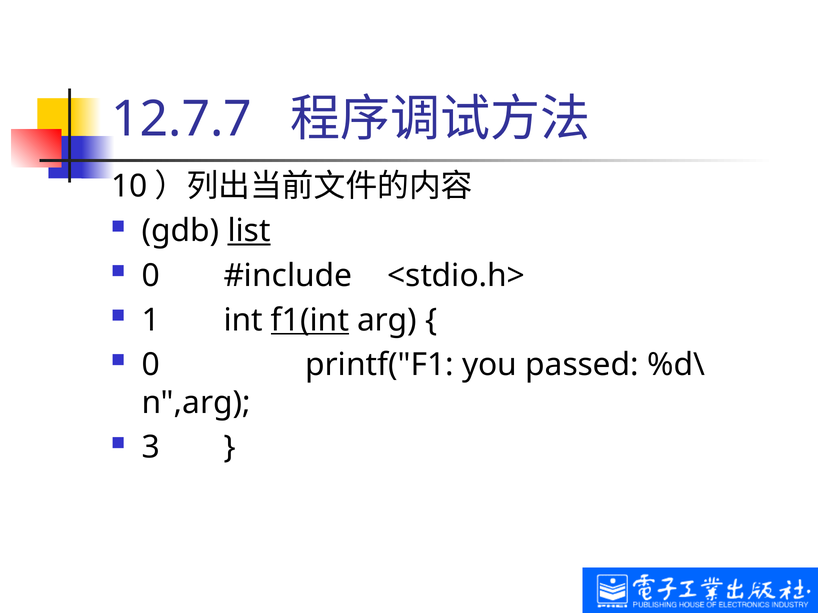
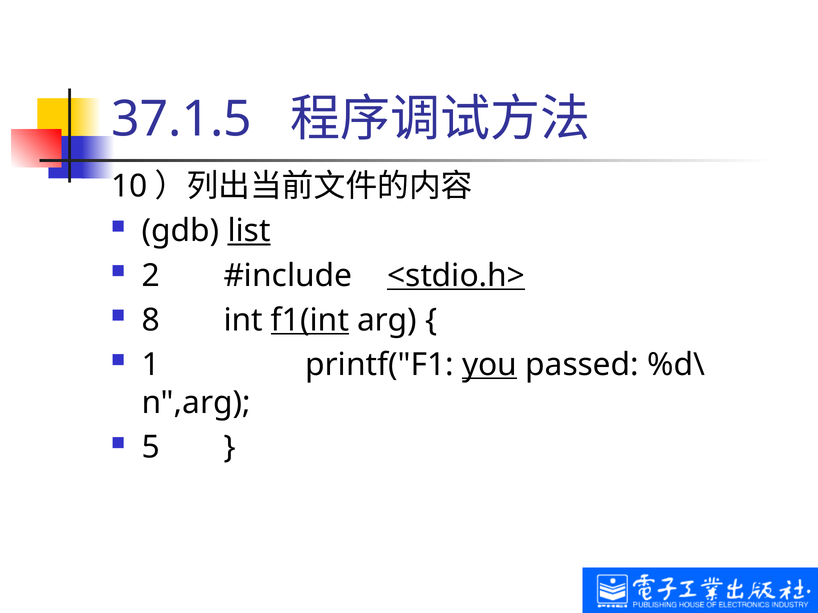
12.7.7: 12.7.7 -> 37.1.5
0 at (151, 276): 0 -> 2
<stdio.h> underline: none -> present
1: 1 -> 8
0 at (151, 365): 0 -> 1
you underline: none -> present
3: 3 -> 5
